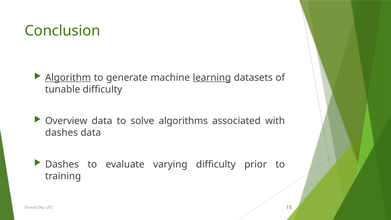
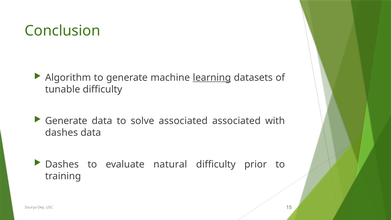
Algorithm underline: present -> none
Overview at (66, 121): Overview -> Generate
solve algorithms: algorithms -> associated
varying: varying -> natural
